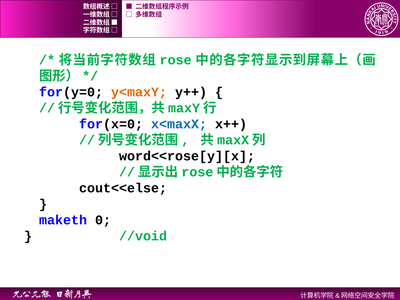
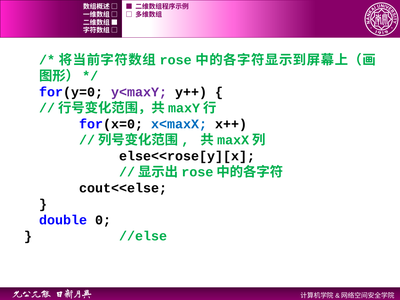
y<maxY colour: orange -> purple
word<<rose[y][x: word<<rose[y][x -> else<<rose[y][x
maketh: maketh -> double
//void: //void -> //else
